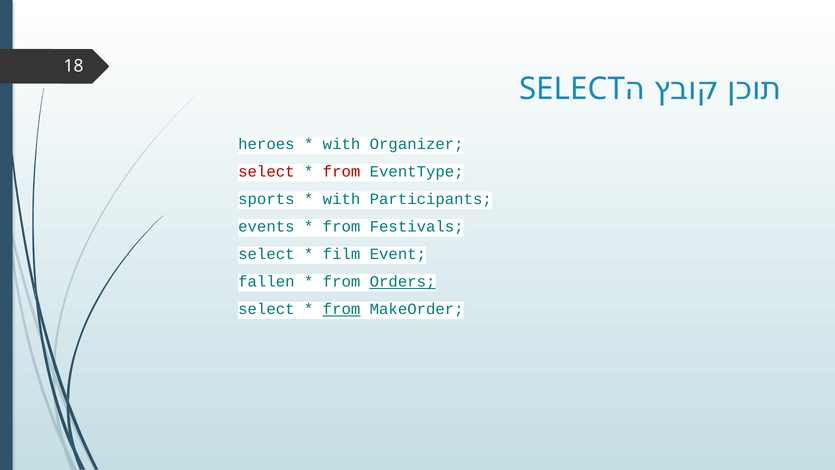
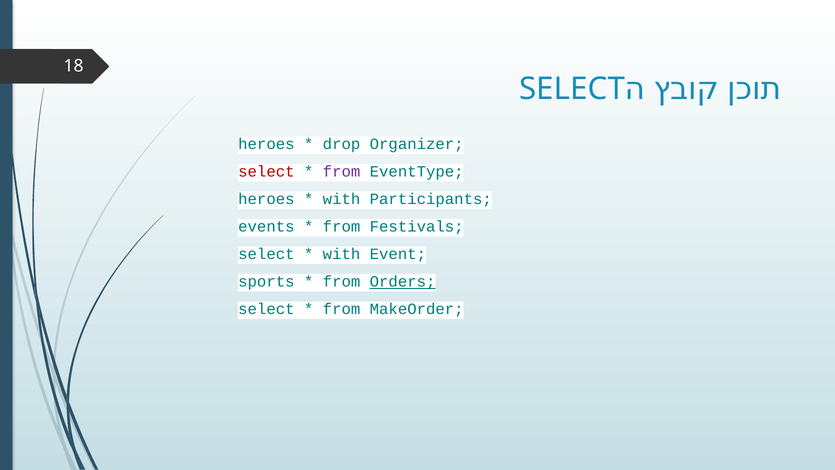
with at (342, 144): with -> drop
from at (342, 172) colour: red -> purple
sports at (266, 199): sports -> heroes
film at (342, 254): film -> with
fallen: fallen -> sports
from at (342, 309) underline: present -> none
